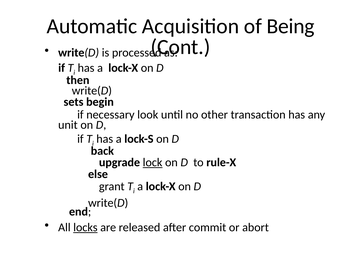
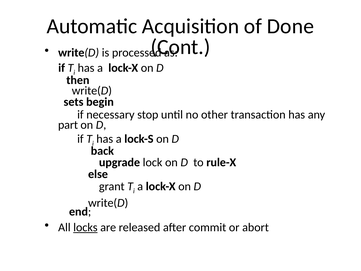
Being: Being -> Done
look: look -> stop
unit: unit -> part
lock underline: present -> none
